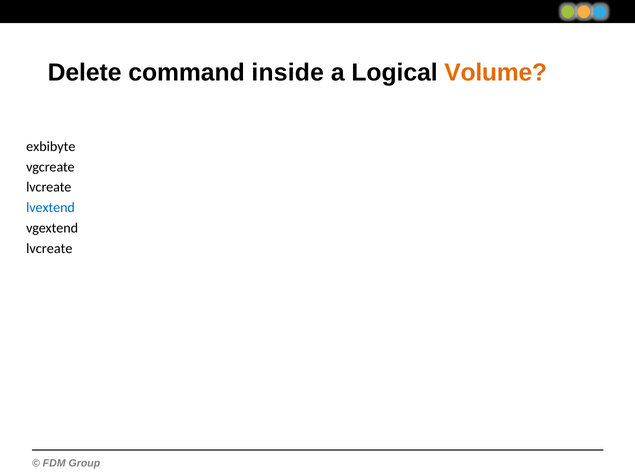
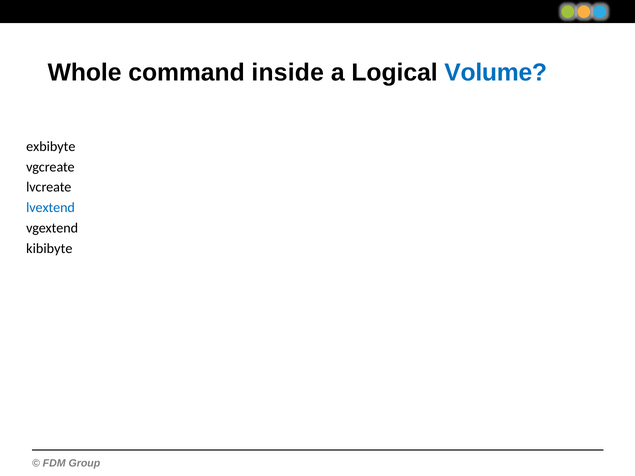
Delete: Delete -> Whole
Volume colour: orange -> blue
lvcreate at (49, 249): lvcreate -> kibibyte
